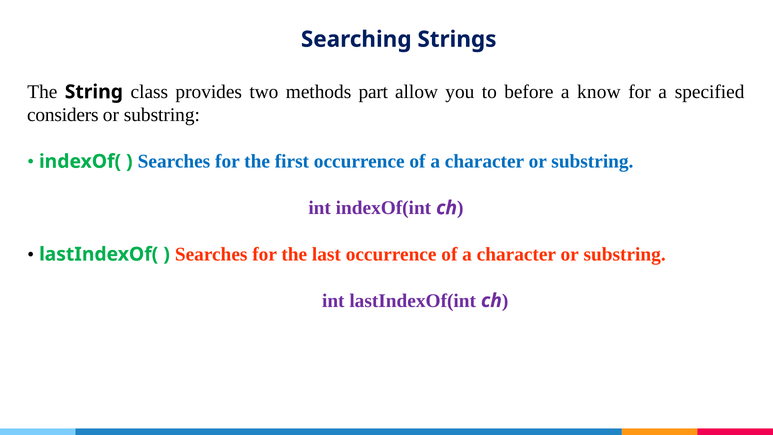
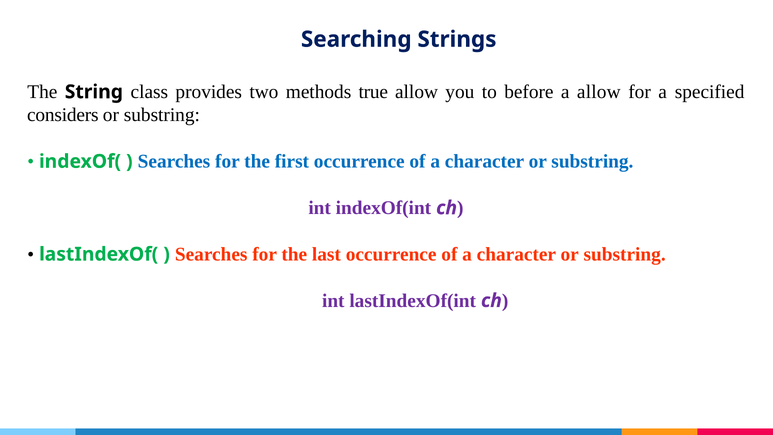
part: part -> true
a know: know -> allow
